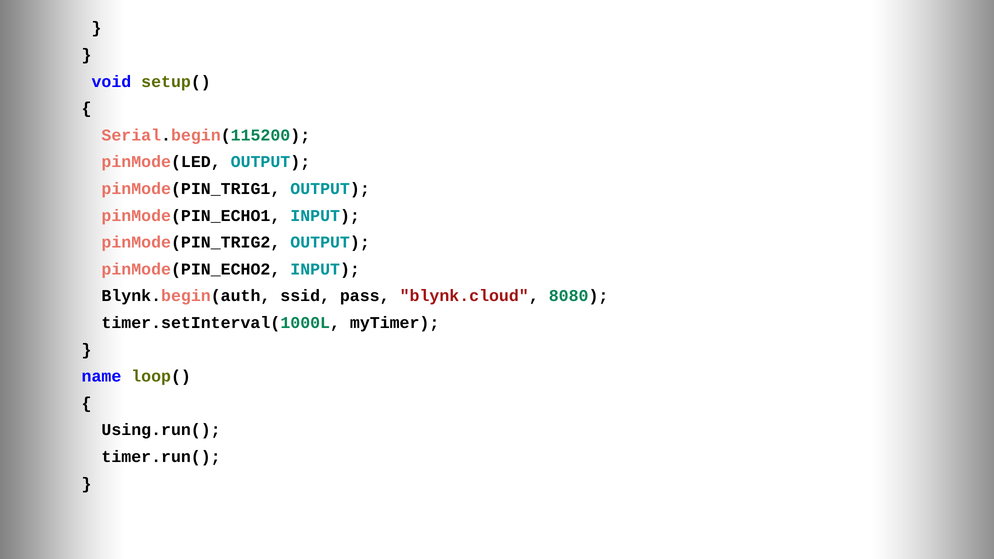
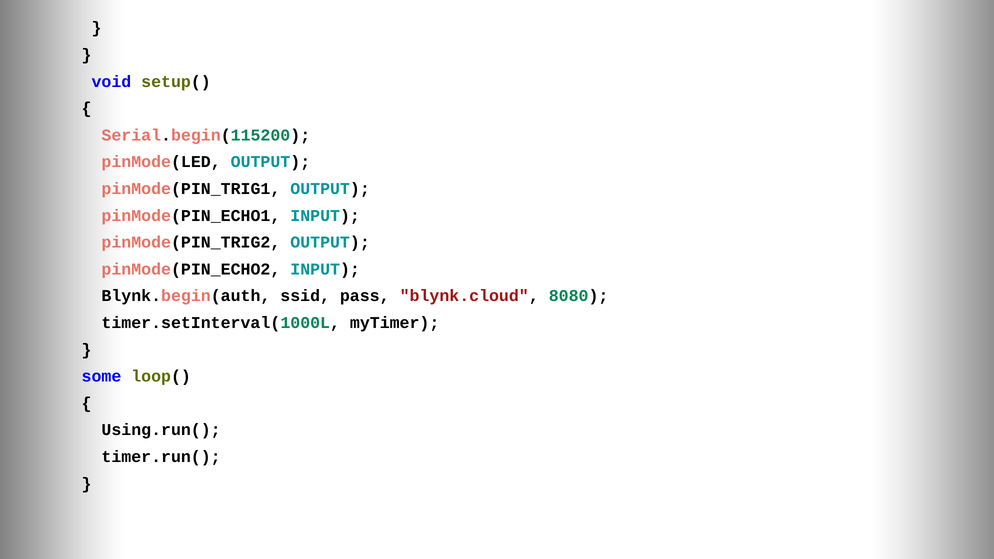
name: name -> some
